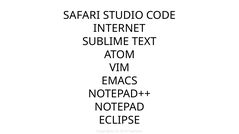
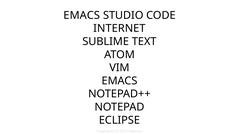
SAFARI at (82, 15): SAFARI -> EMACS
